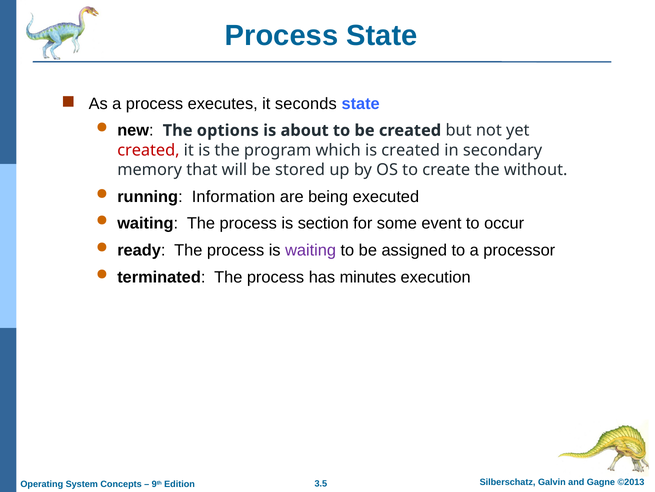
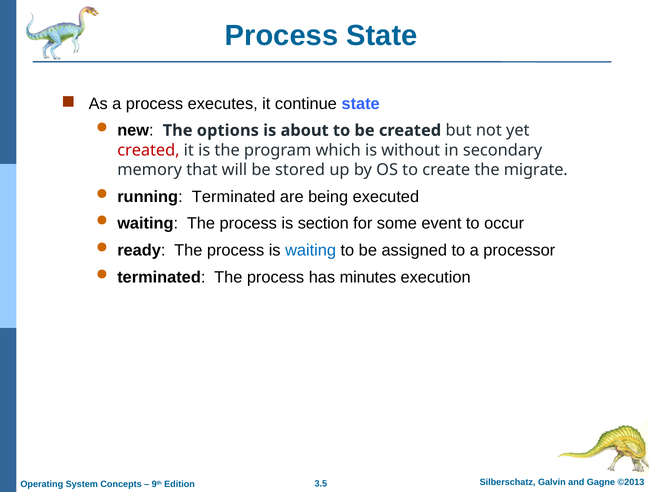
seconds: seconds -> continue
is created: created -> without
without: without -> migrate
running Information: Information -> Terminated
waiting at (311, 250) colour: purple -> blue
